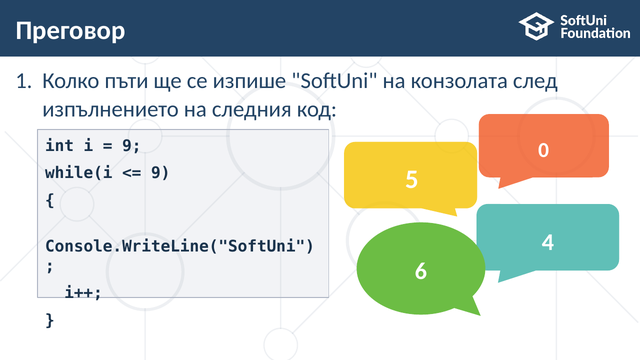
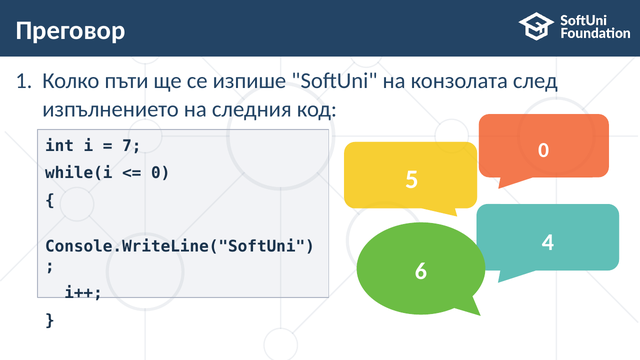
9 at (132, 146): 9 -> 7
9 at (161, 173): 9 -> 0
